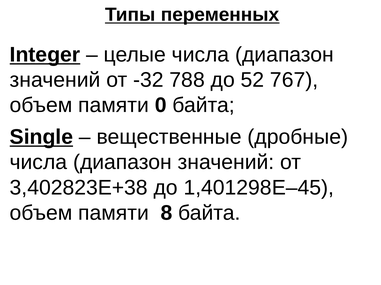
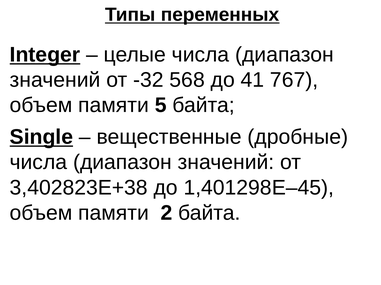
788: 788 -> 568
52: 52 -> 41
0: 0 -> 5
8: 8 -> 2
